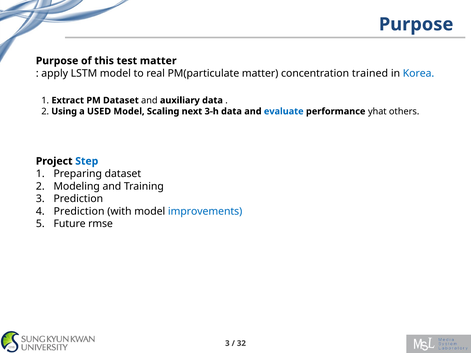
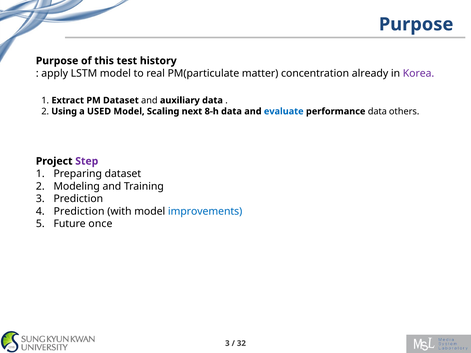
test matter: matter -> history
trained: trained -> already
Korea colour: blue -> purple
3-h: 3-h -> 8-h
performance yhat: yhat -> data
Step colour: blue -> purple
rmse: rmse -> once
